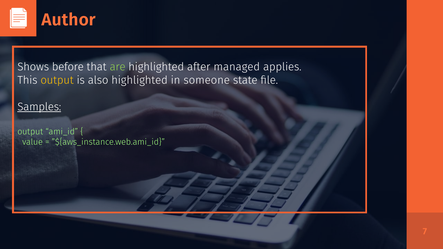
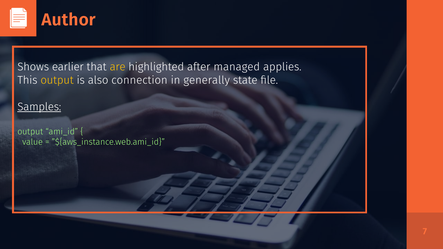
before: before -> earlier
are colour: light green -> yellow
also highlighted: highlighted -> connection
someone: someone -> generally
